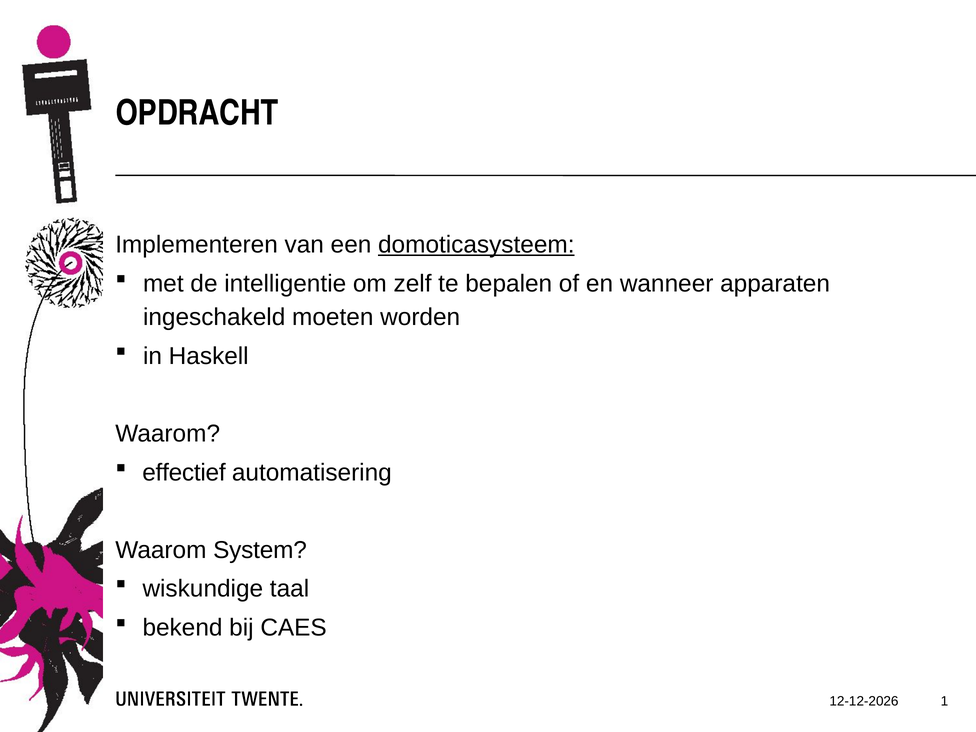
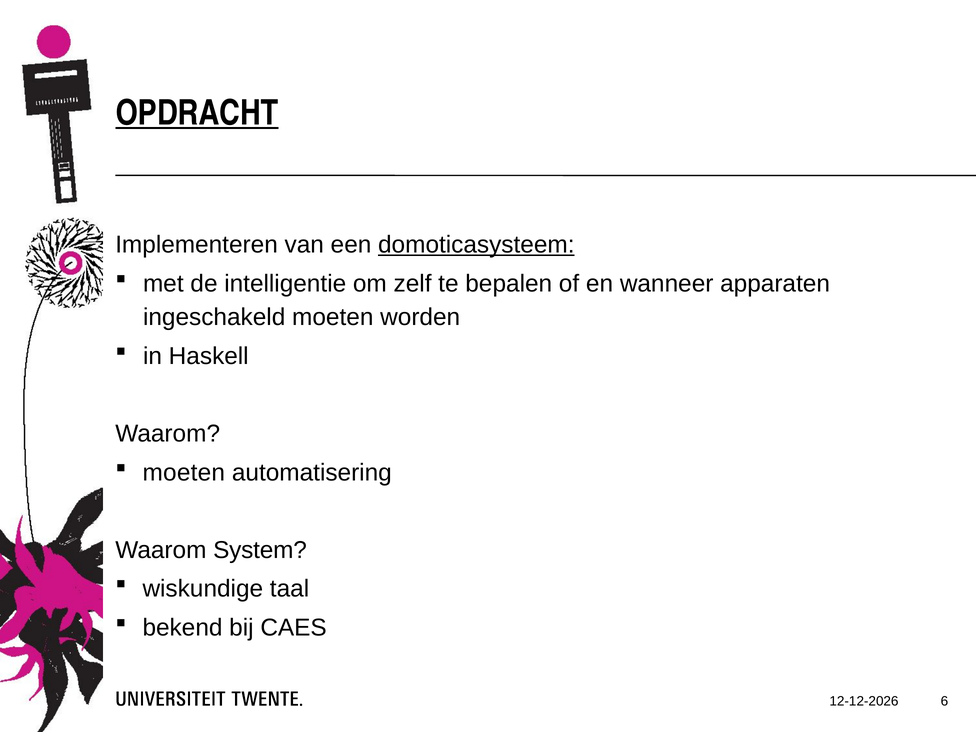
OPDRACHT underline: none -> present
effectief at (184, 472): effectief -> moeten
1: 1 -> 6
